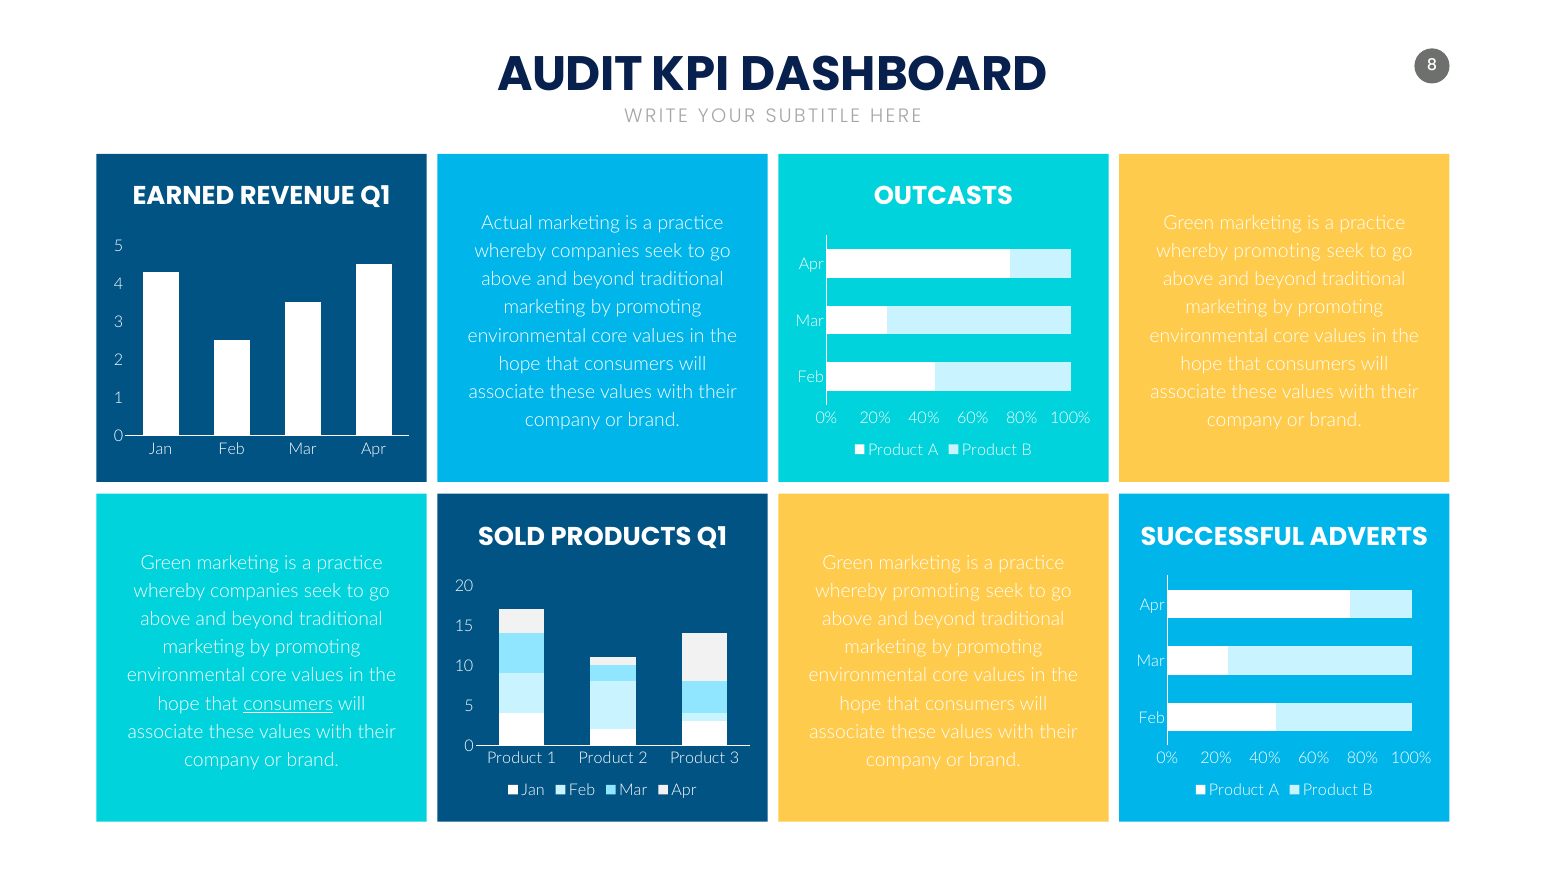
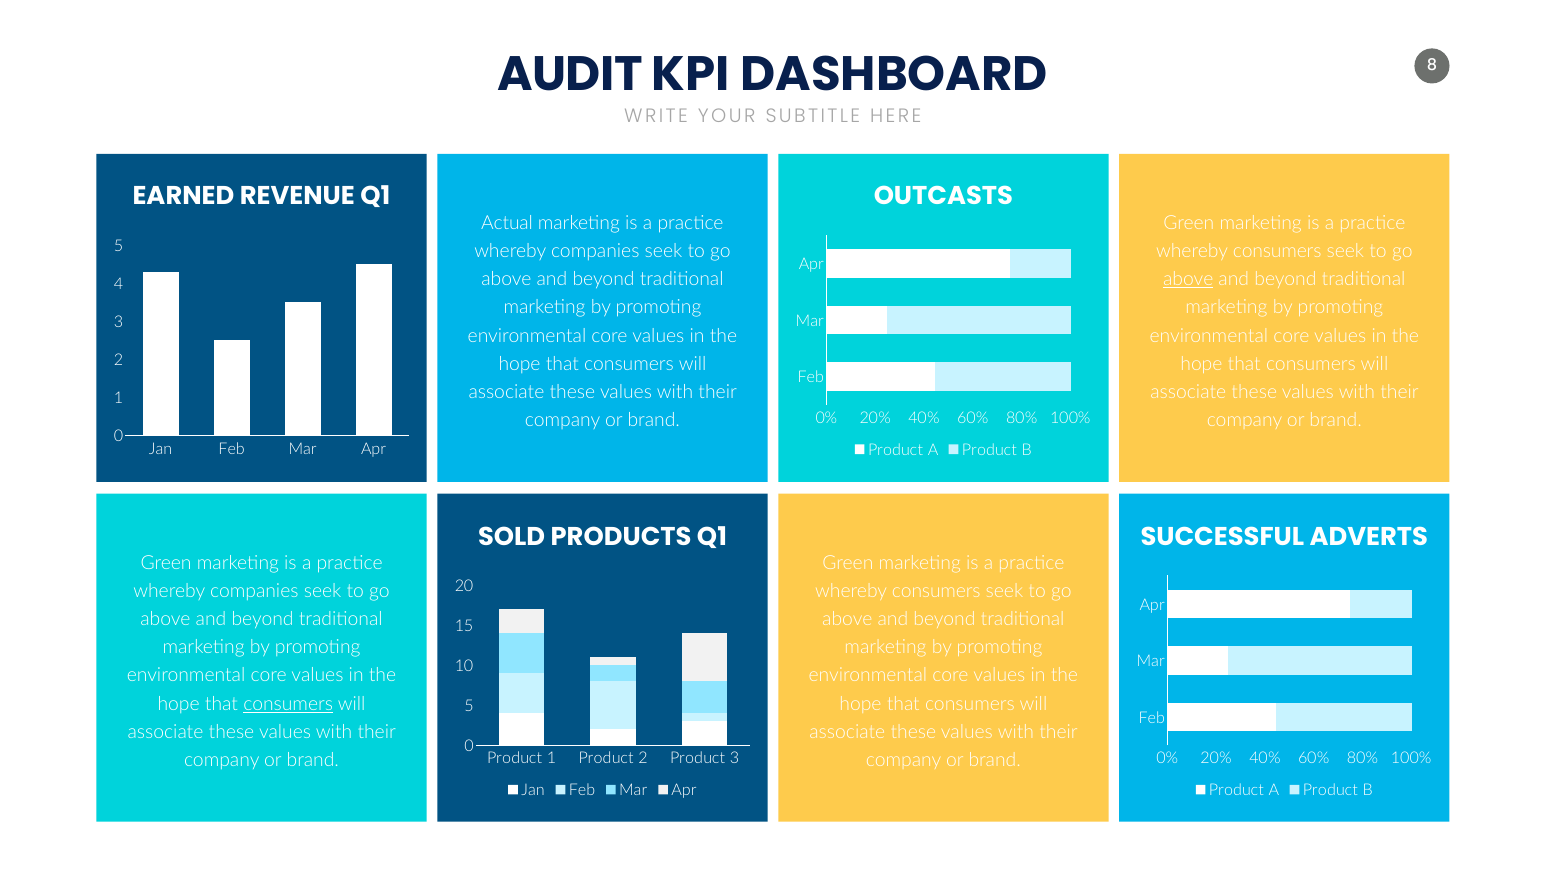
promoting at (1277, 251): promoting -> consumers
above at (1188, 279) underline: none -> present
promoting at (936, 591): promoting -> consumers
